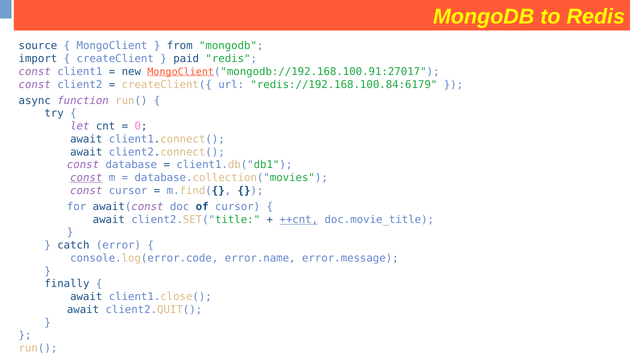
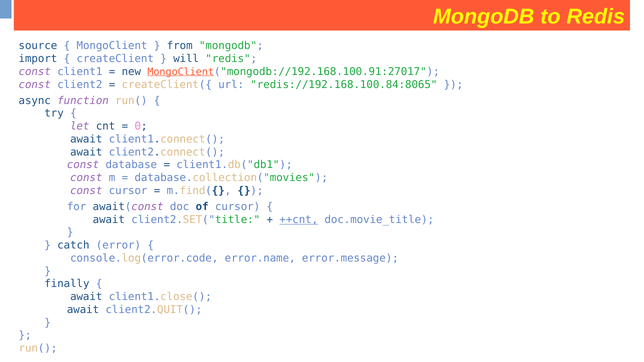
paid: paid -> will
redis://192.168.100.84:6179: redis://192.168.100.84:6179 -> redis://192.168.100.84:8065
const at (86, 178) underline: present -> none
